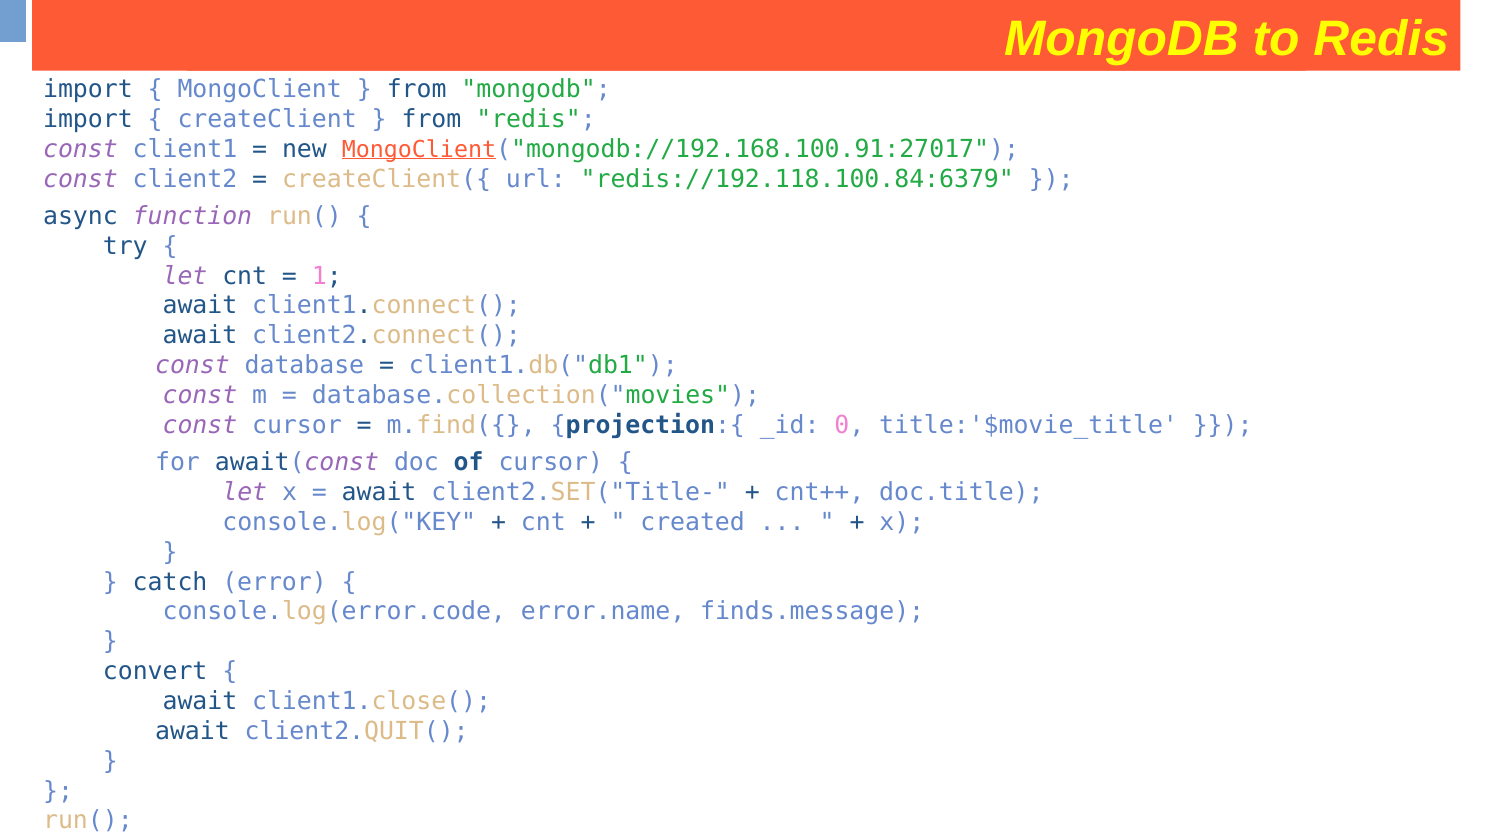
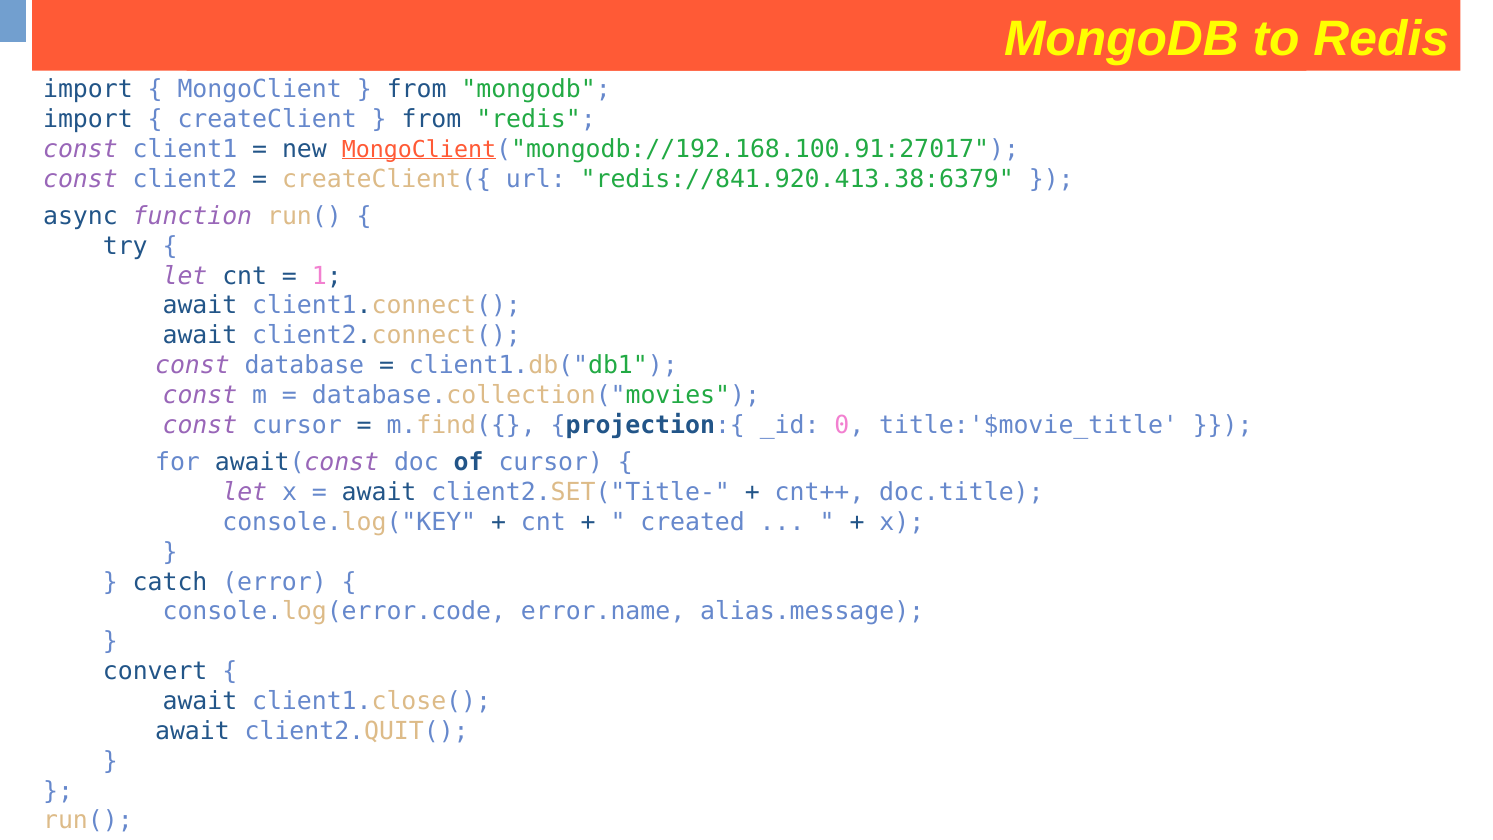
redis://192.118.100.84:6379: redis://192.118.100.84:6379 -> redis://841.920.413.38:6379
finds.message: finds.message -> alias.message
